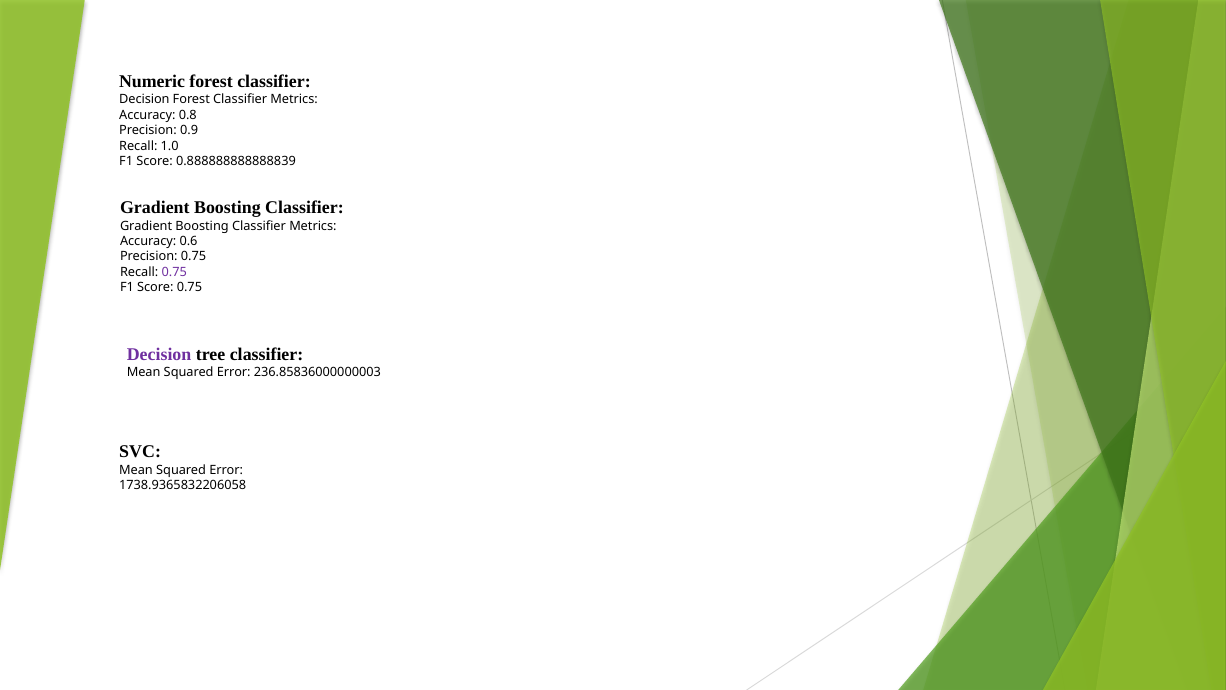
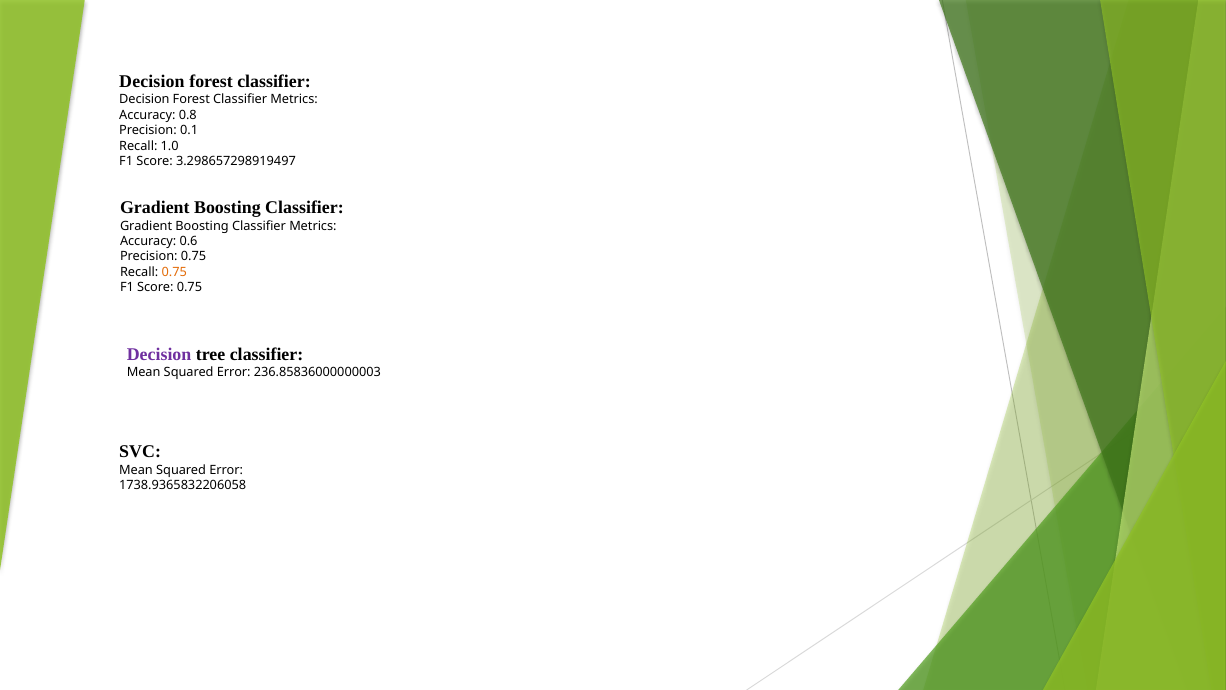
Numeric at (152, 82): Numeric -> Decision
0.9: 0.9 -> 0.1
0.888888888888839: 0.888888888888839 -> 3.298657298919497
0.75 at (174, 272) colour: purple -> orange
